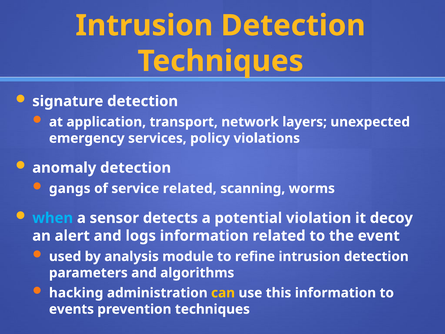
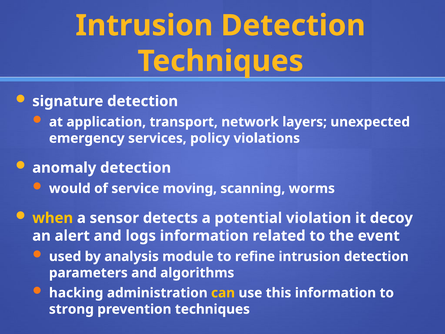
gangs: gangs -> would
service related: related -> moving
when colour: light blue -> yellow
events: events -> strong
